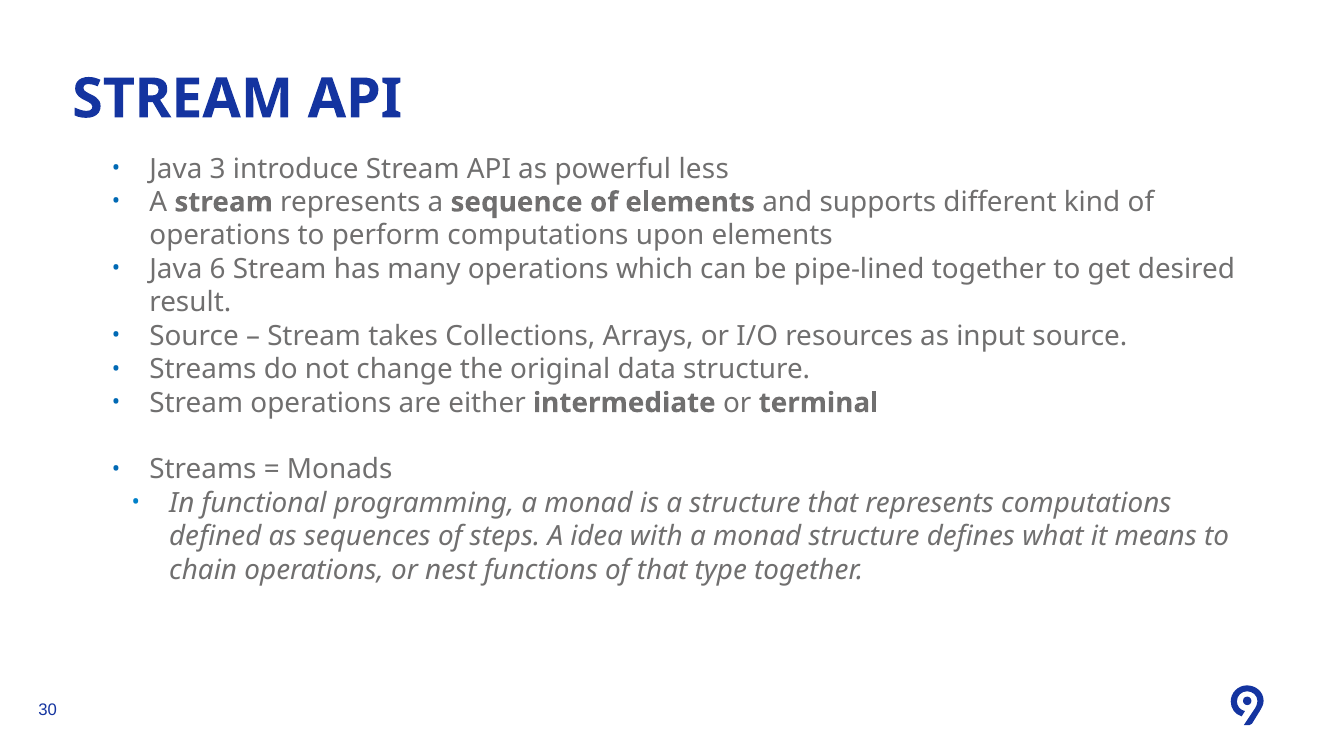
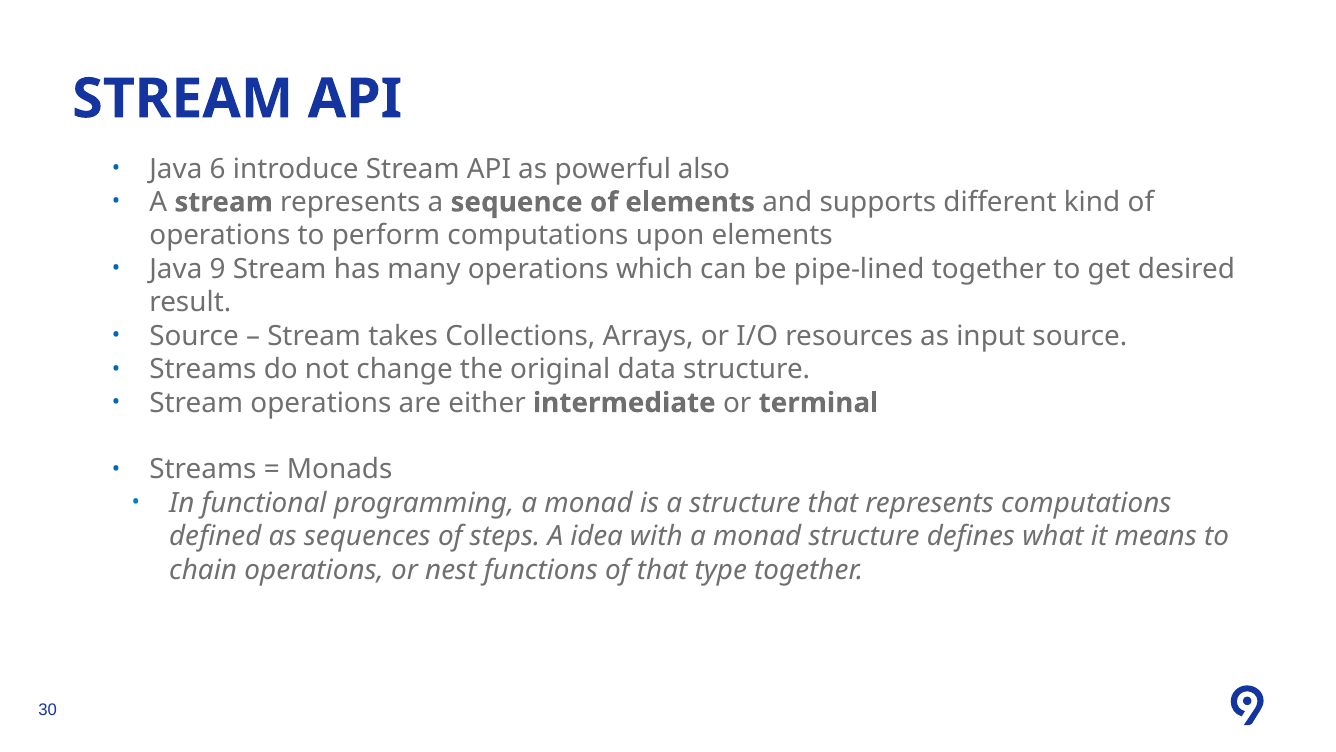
3: 3 -> 6
less: less -> also
6: 6 -> 9
